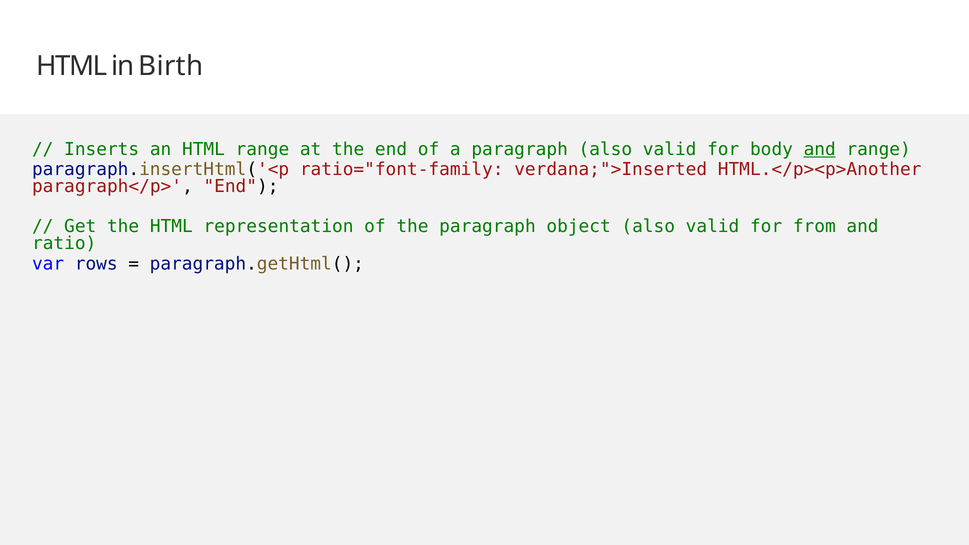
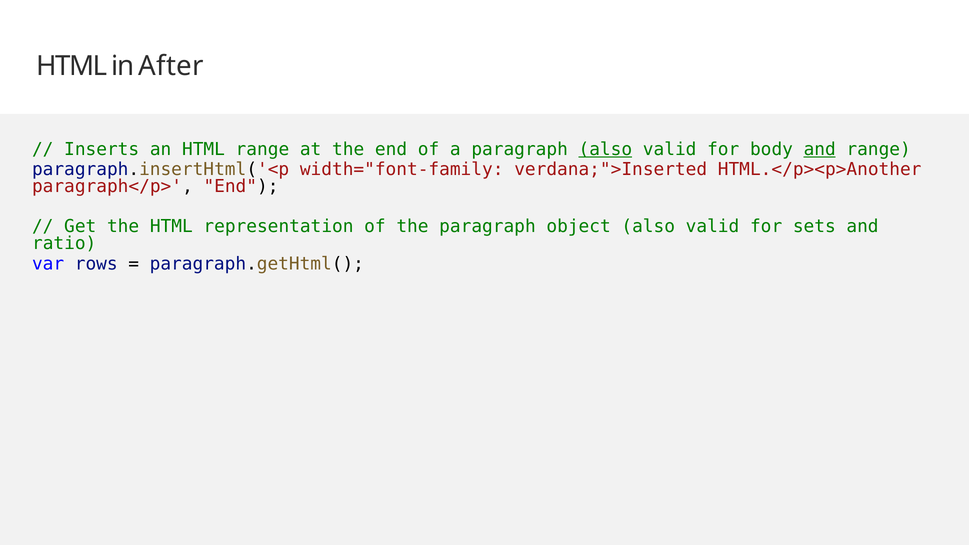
Birth: Birth -> After
also at (605, 149) underline: none -> present
ratio="font-family: ratio="font-family -> width="font-family
from: from -> sets
